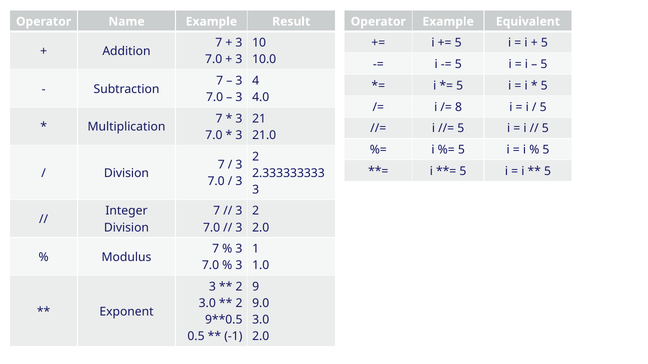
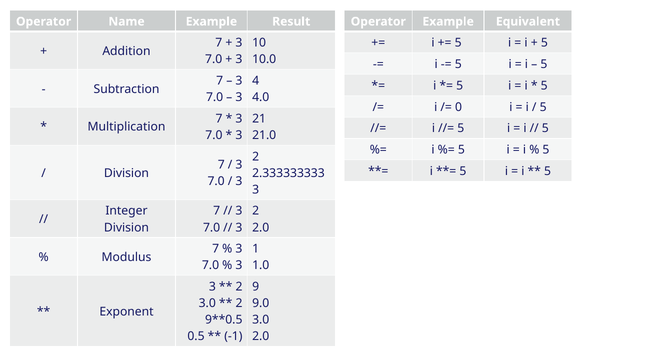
8: 8 -> 0
